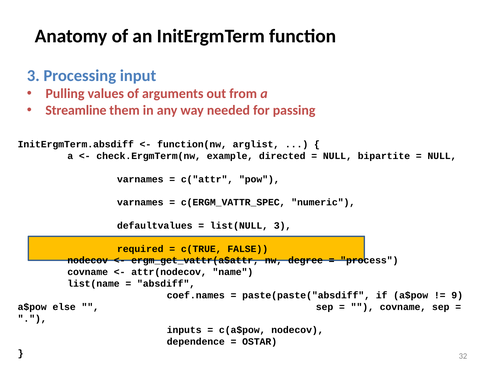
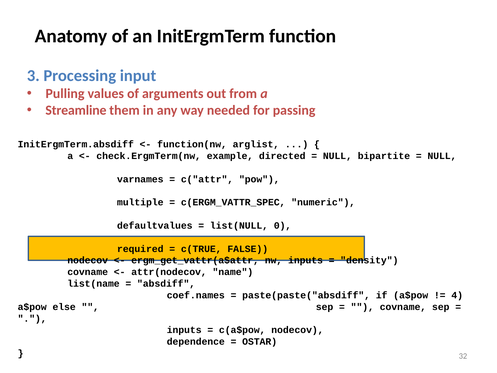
varnames at (140, 202): varnames -> multiple
list(NULL 3: 3 -> 0
nw degree: degree -> inputs
process: process -> density
9: 9 -> 4
